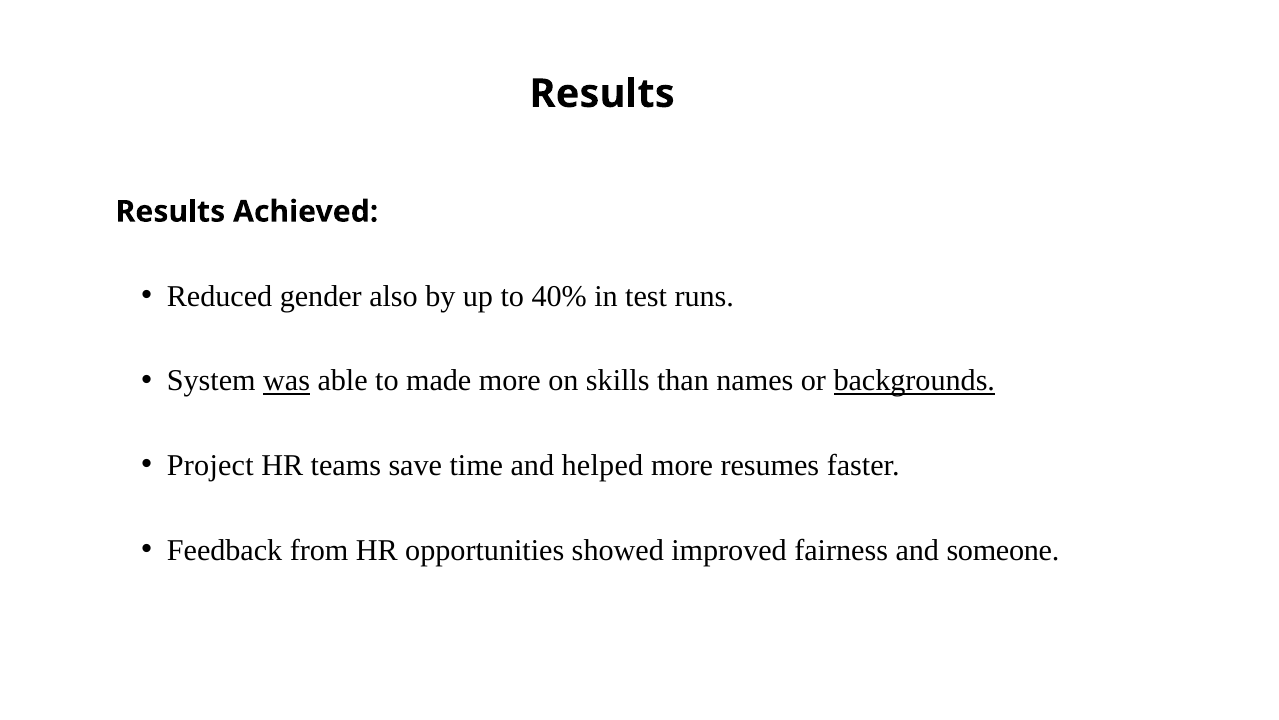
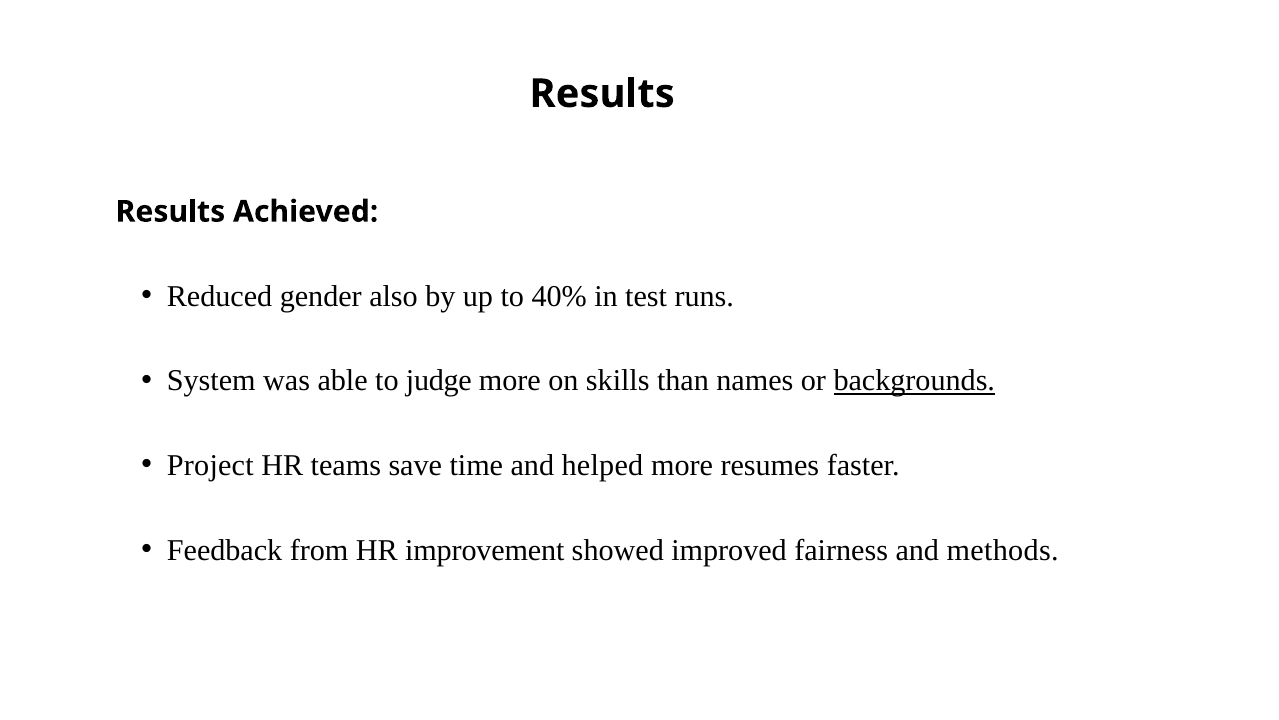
was underline: present -> none
made: made -> judge
opportunities: opportunities -> improvement
someone: someone -> methods
